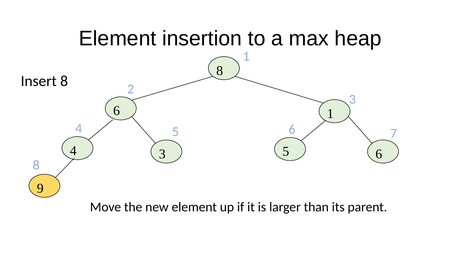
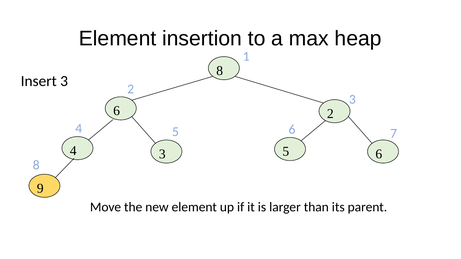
Insert 8: 8 -> 3
6 1: 1 -> 2
